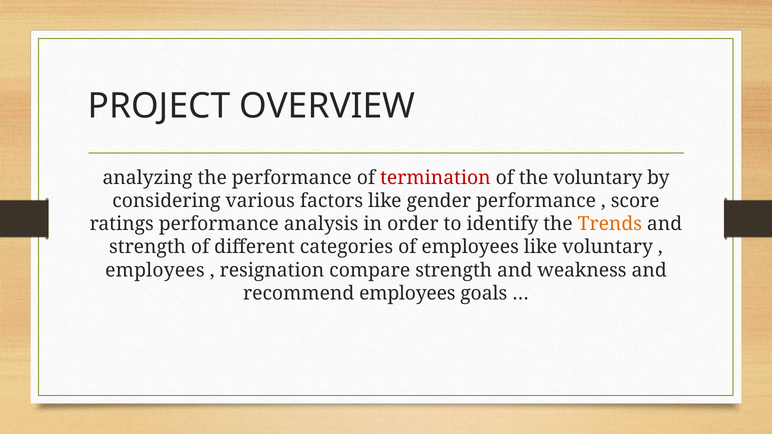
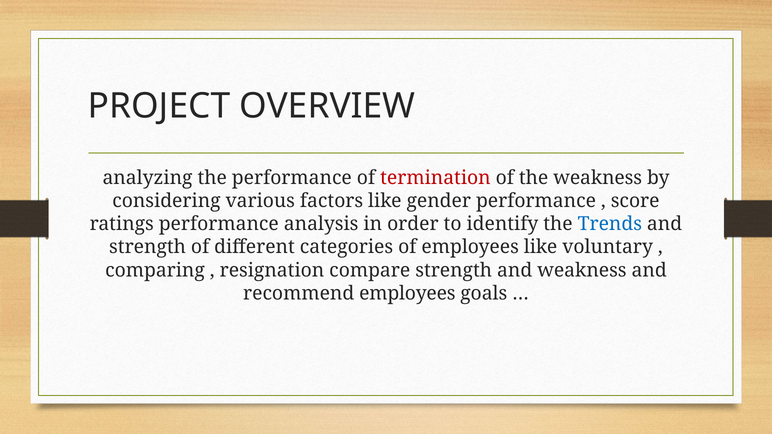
the voluntary: voluntary -> weakness
Trends colour: orange -> blue
employees at (155, 270): employees -> comparing
